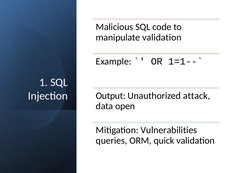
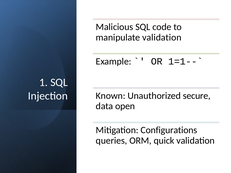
Output: Output -> Known
attack: attack -> secure
Vulnerabilities: Vulnerabilities -> Configurations
